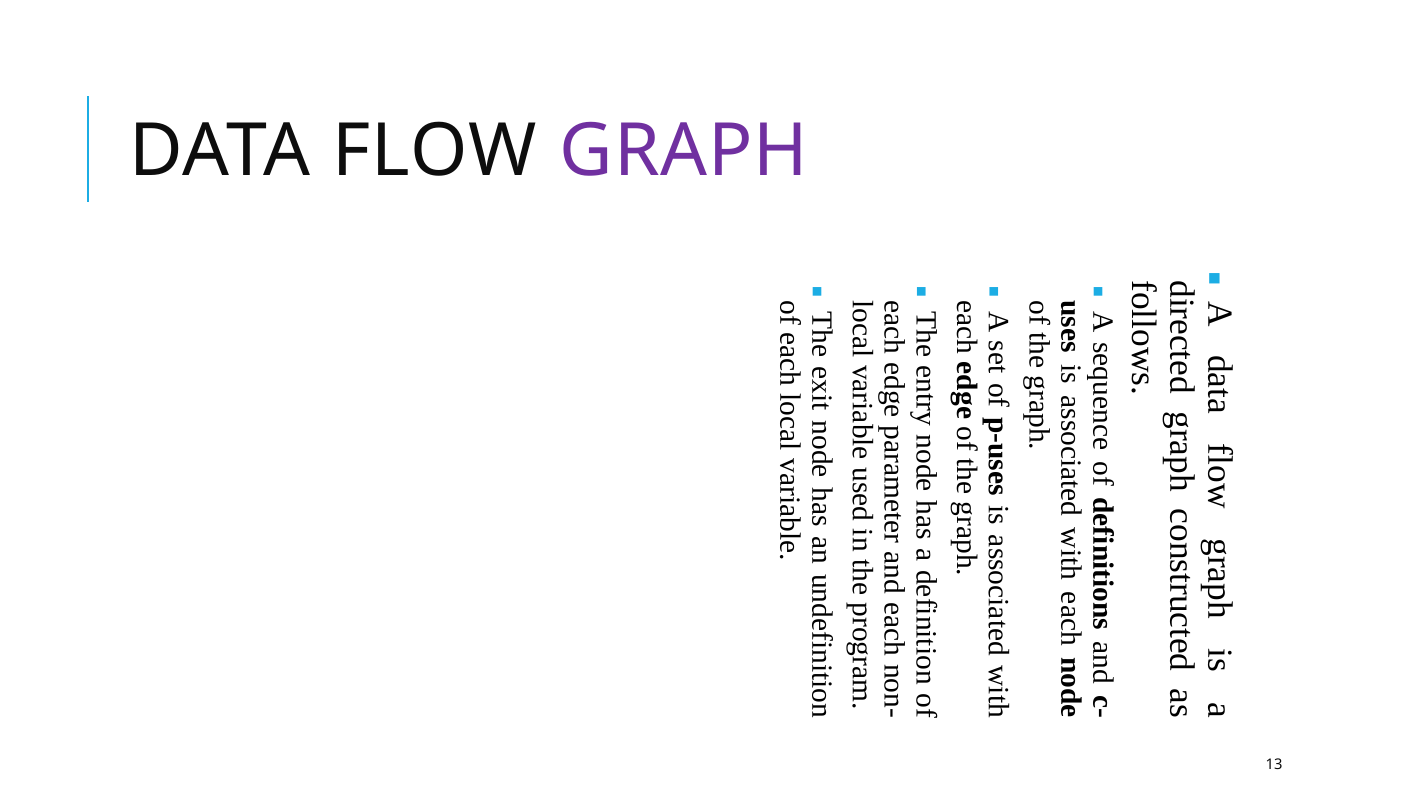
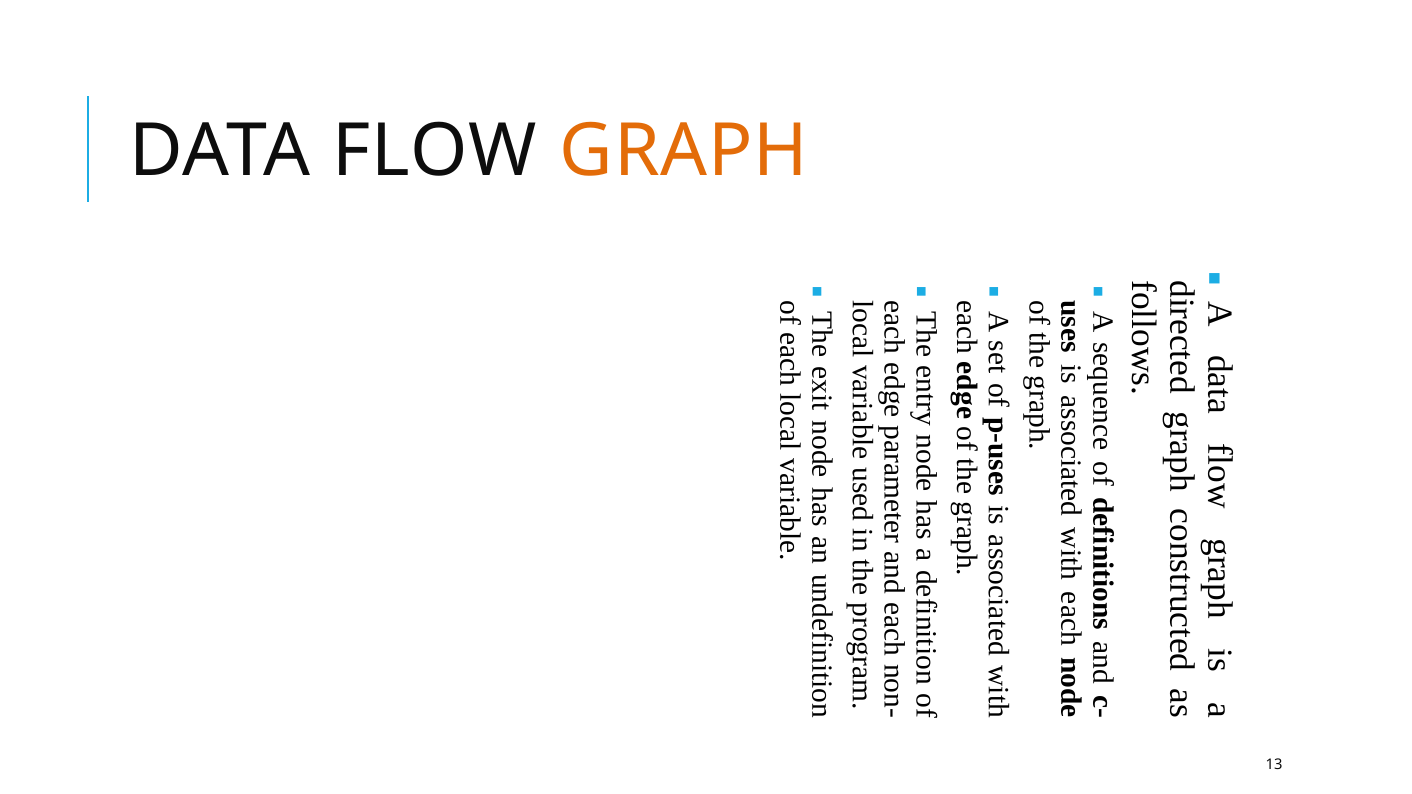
GRAPH colour: purple -> orange
